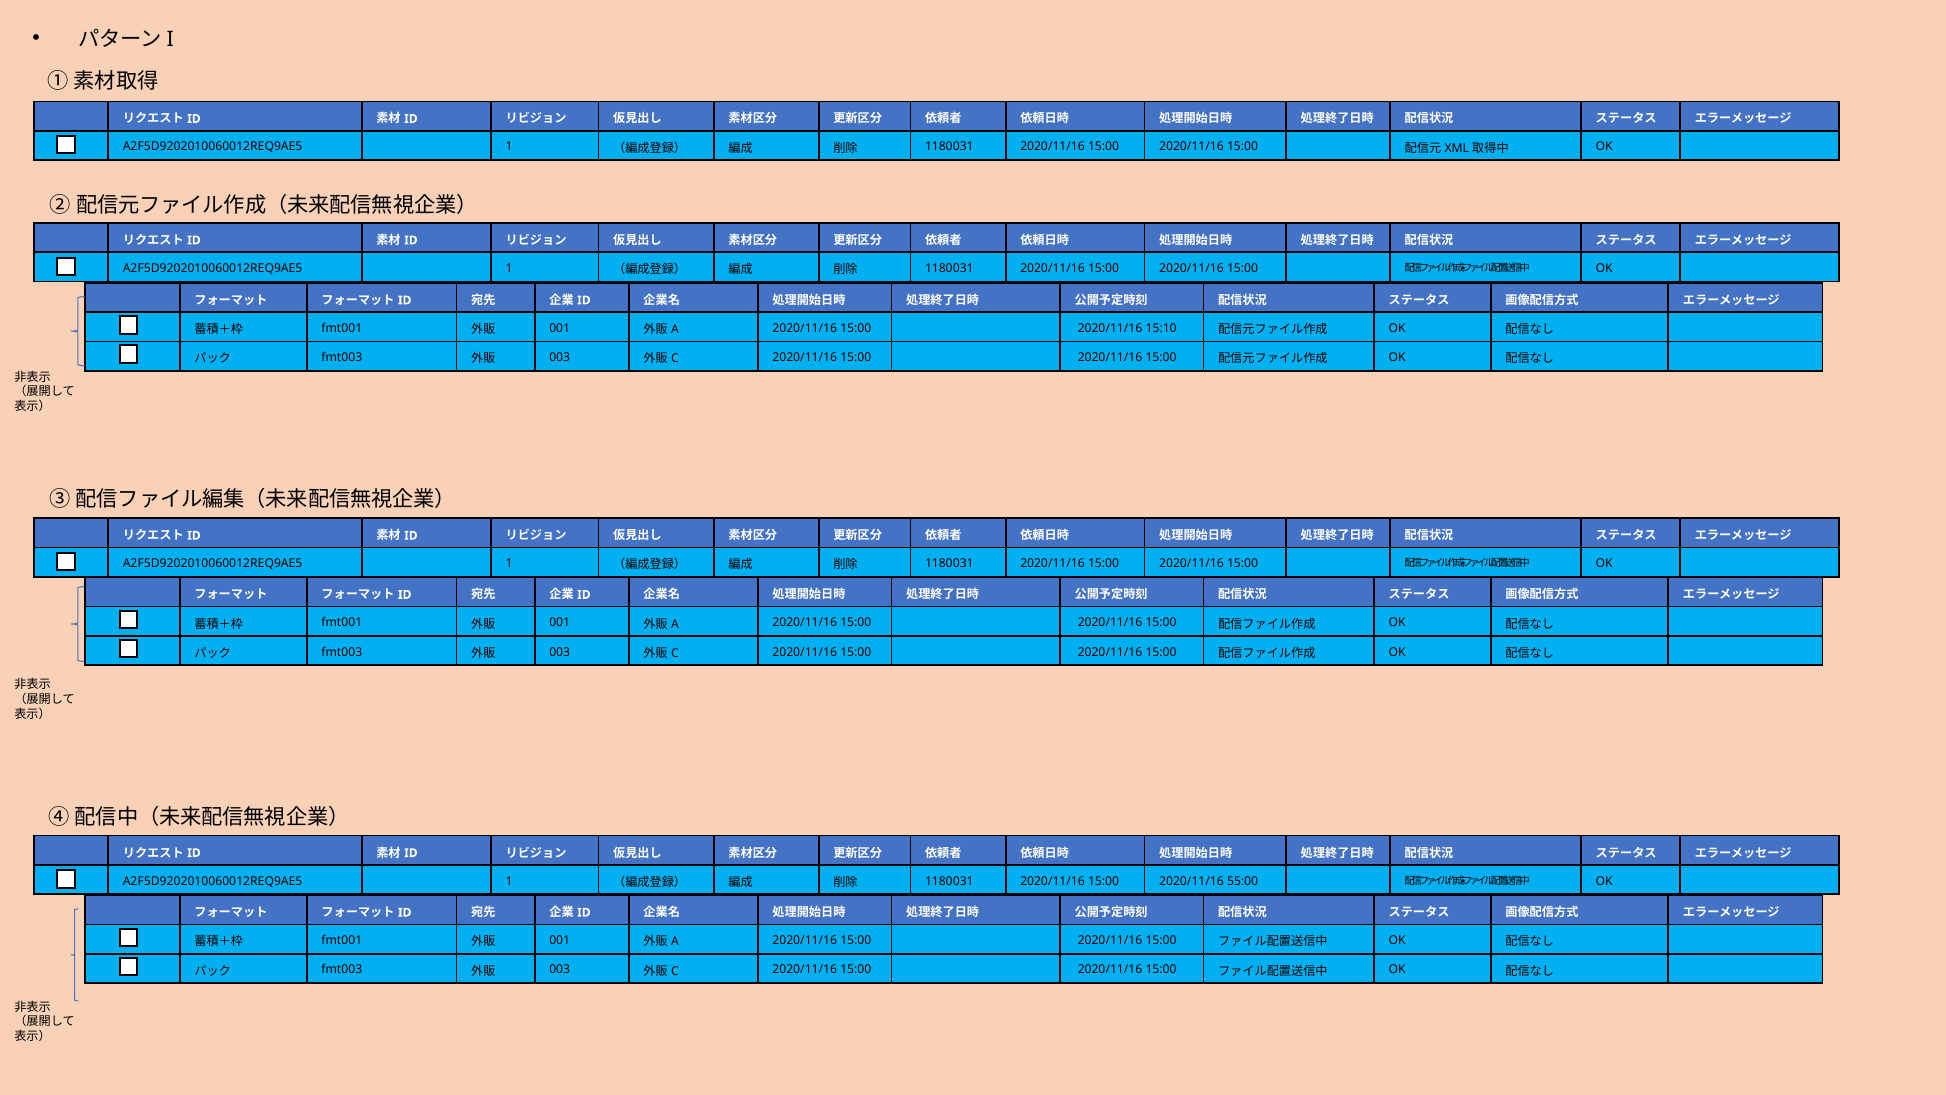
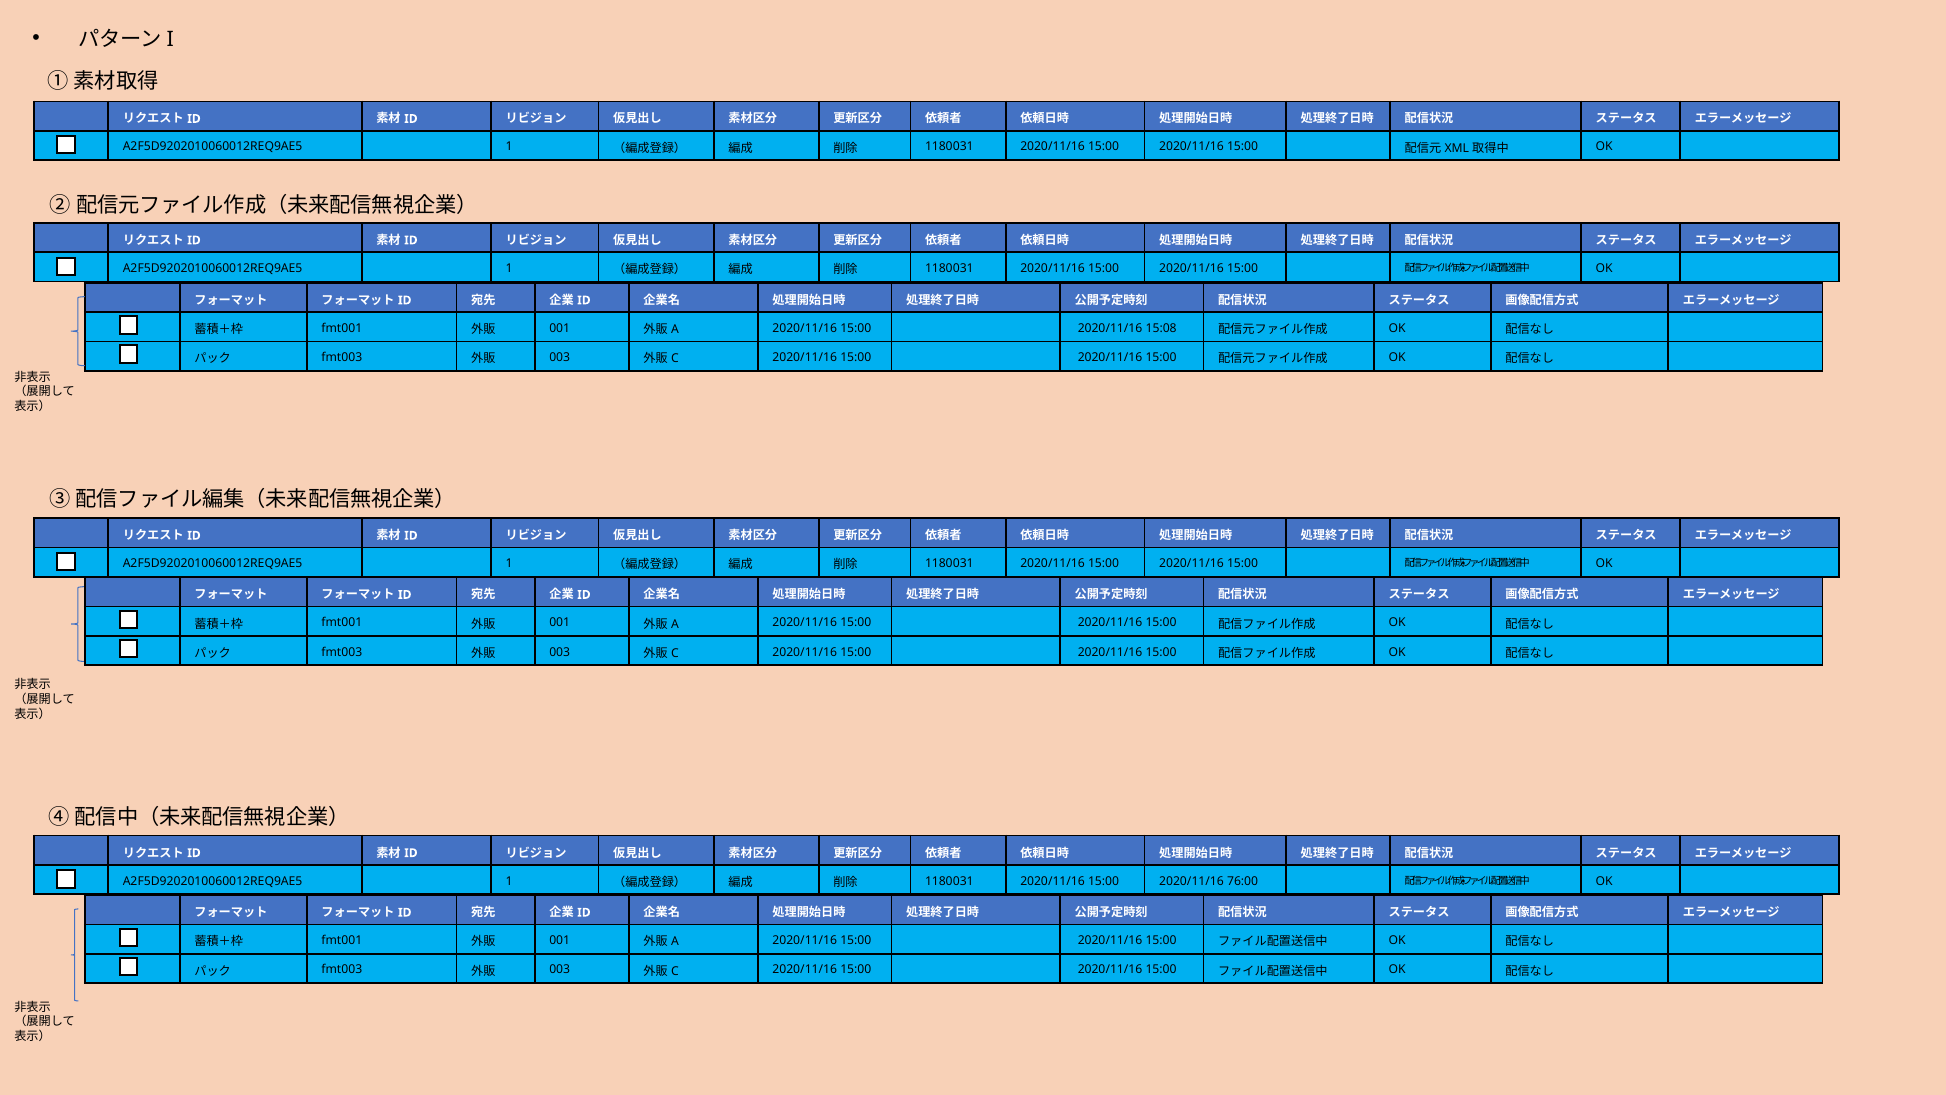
15:10: 15:10 -> 15:08
55:00: 55:00 -> 76:00
